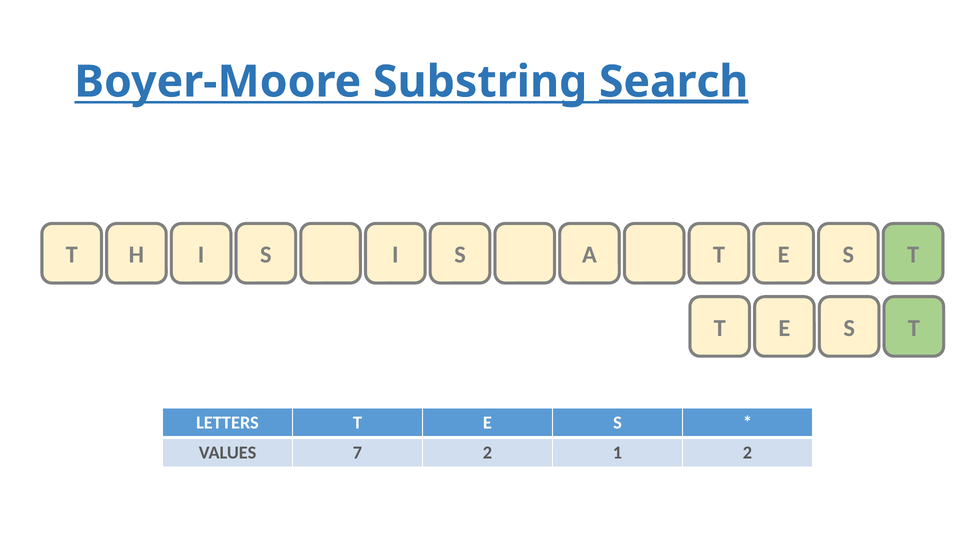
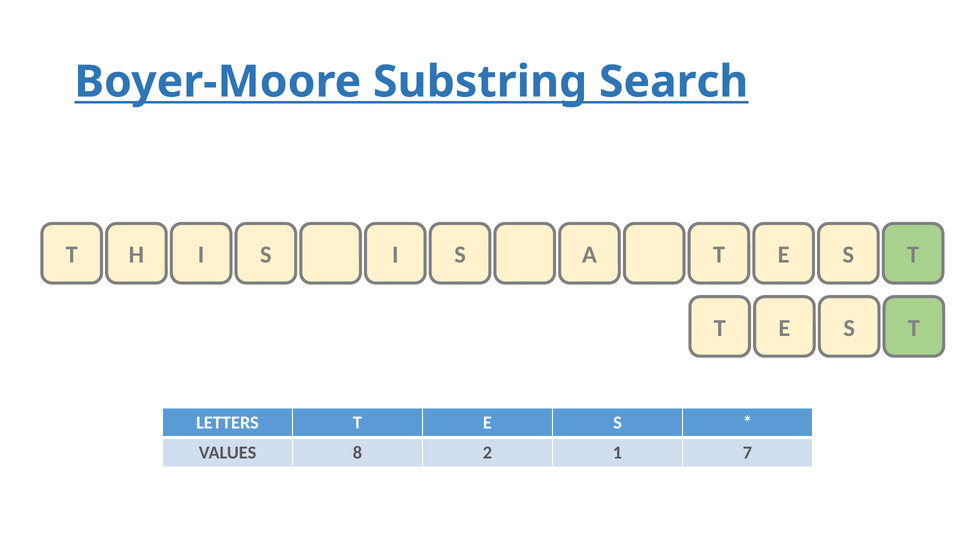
Search underline: present -> none
7: 7 -> 8
1 2: 2 -> 7
